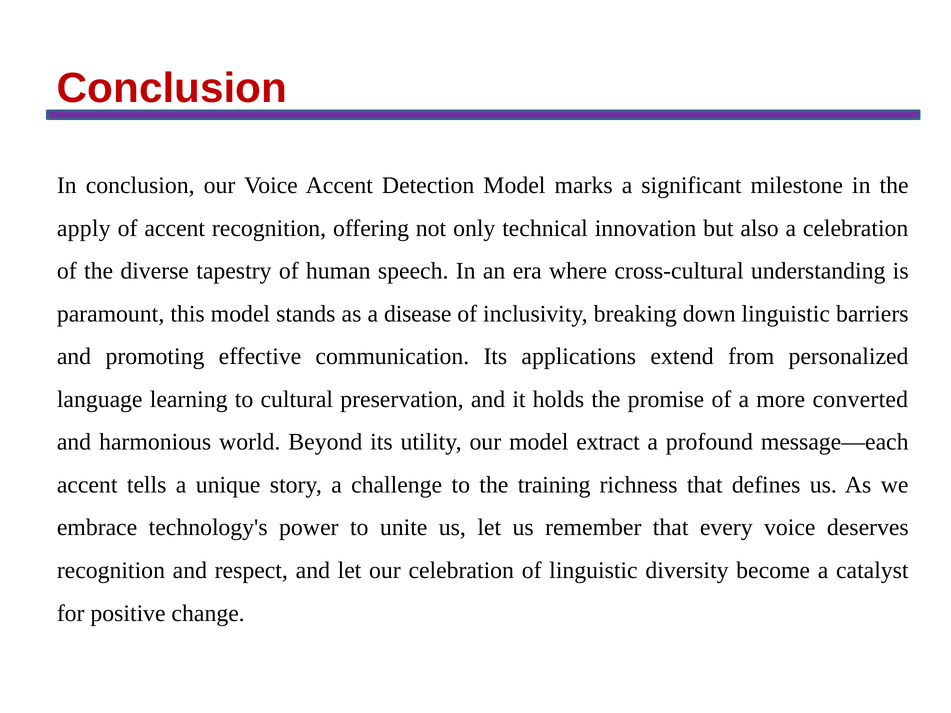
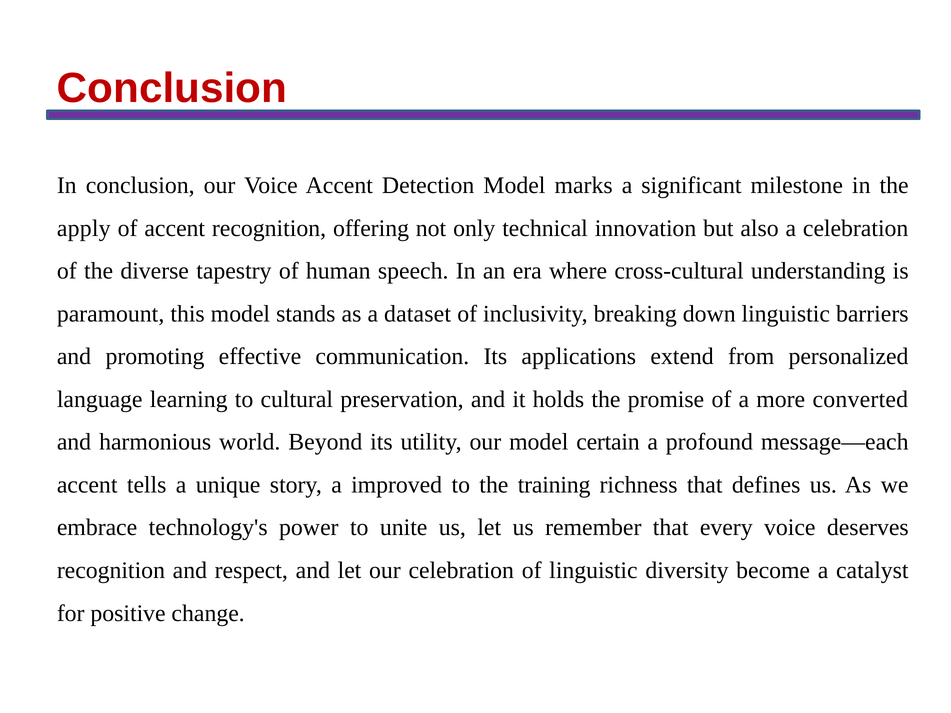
disease: disease -> dataset
extract: extract -> certain
challenge: challenge -> improved
